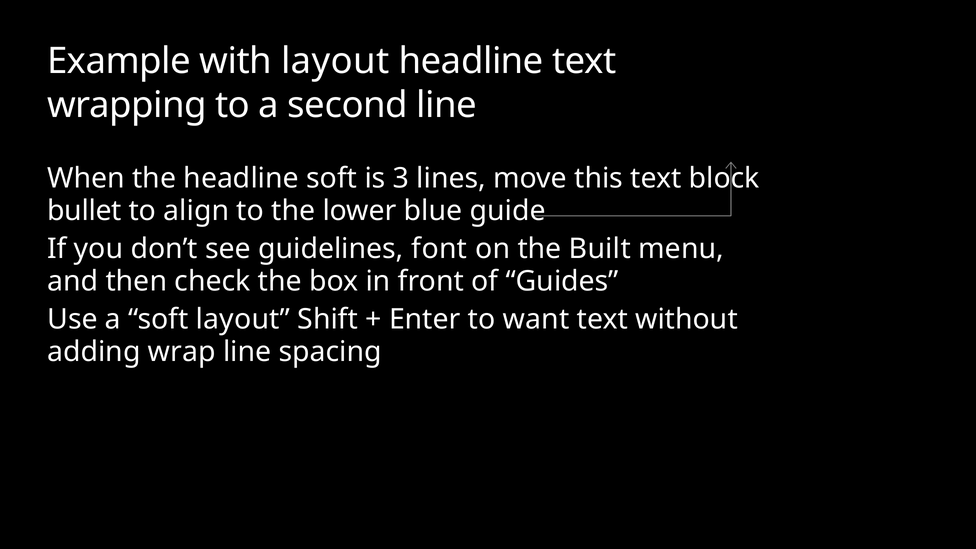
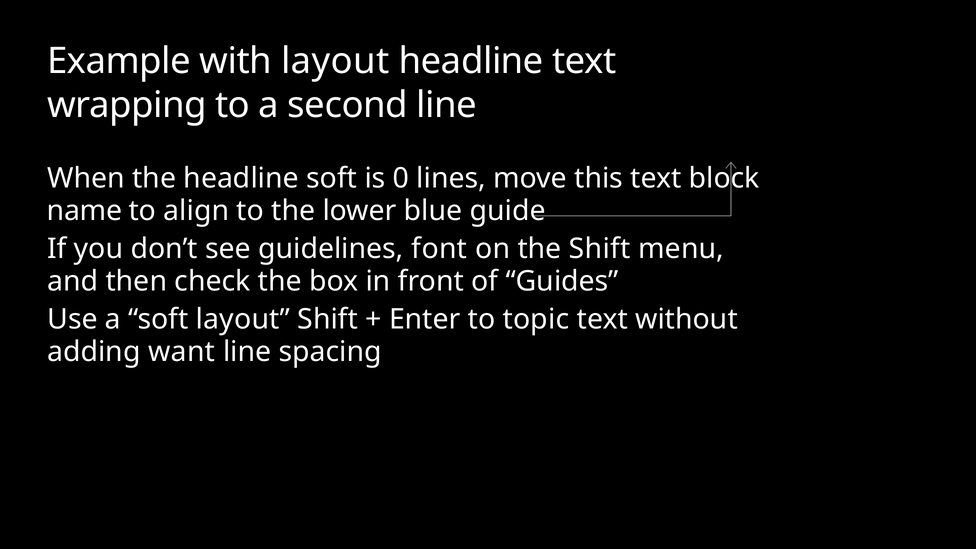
3: 3 -> 0
bullet: bullet -> name
the Built: Built -> Shift
want: want -> topic
wrap: wrap -> want
